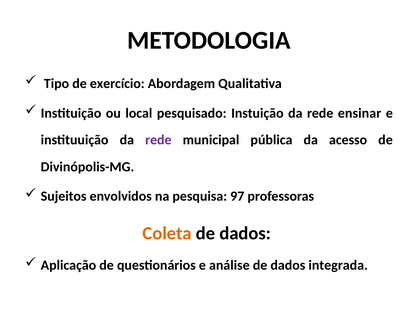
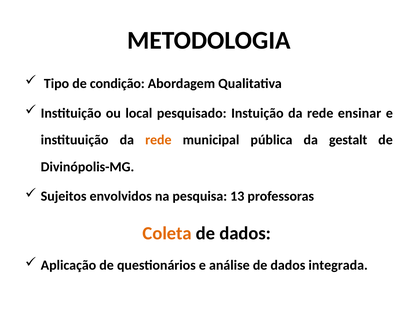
exercício: exercício -> condição
rede at (158, 140) colour: purple -> orange
acesso: acesso -> gestalt
97: 97 -> 13
